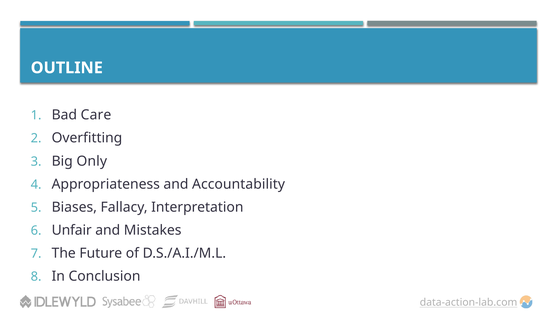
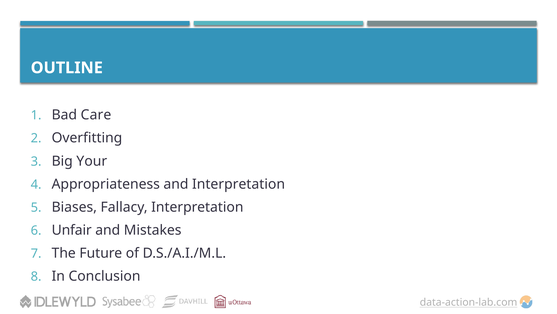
Only: Only -> Your
and Accountability: Accountability -> Interpretation
